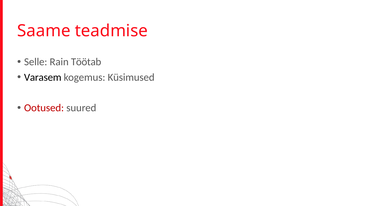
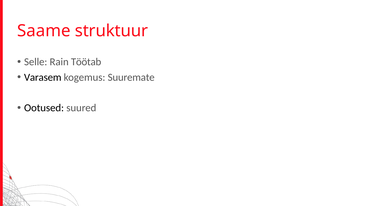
teadmise: teadmise -> struktuur
Küsimused: Küsimused -> Suuremate
Ootused colour: red -> black
